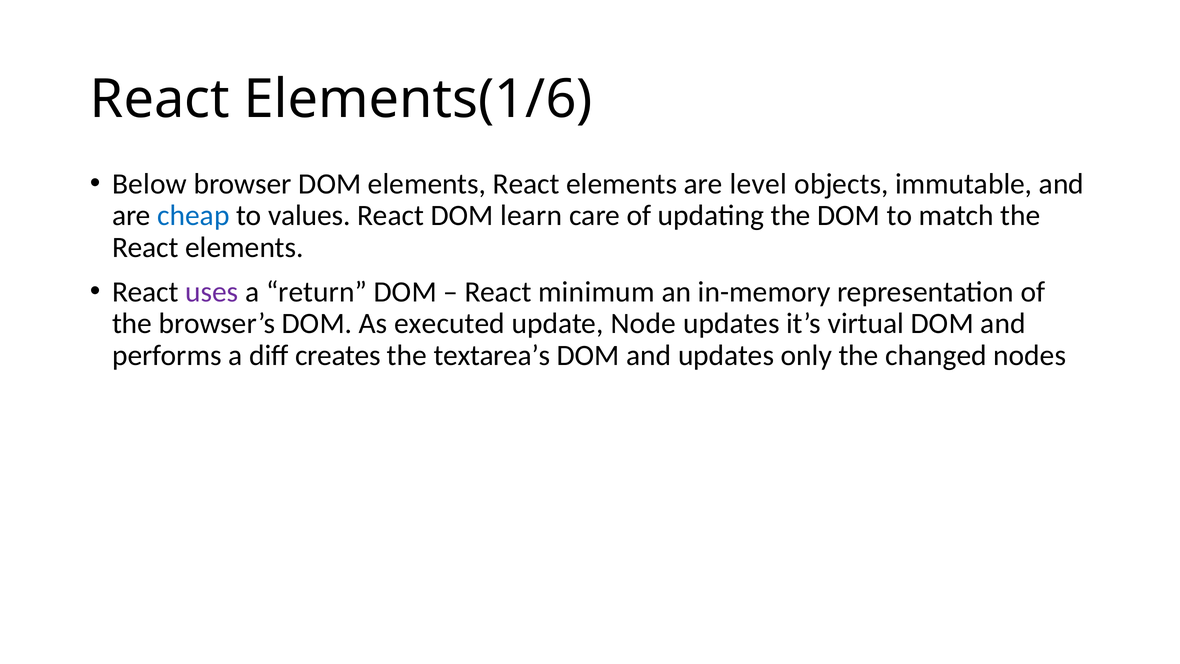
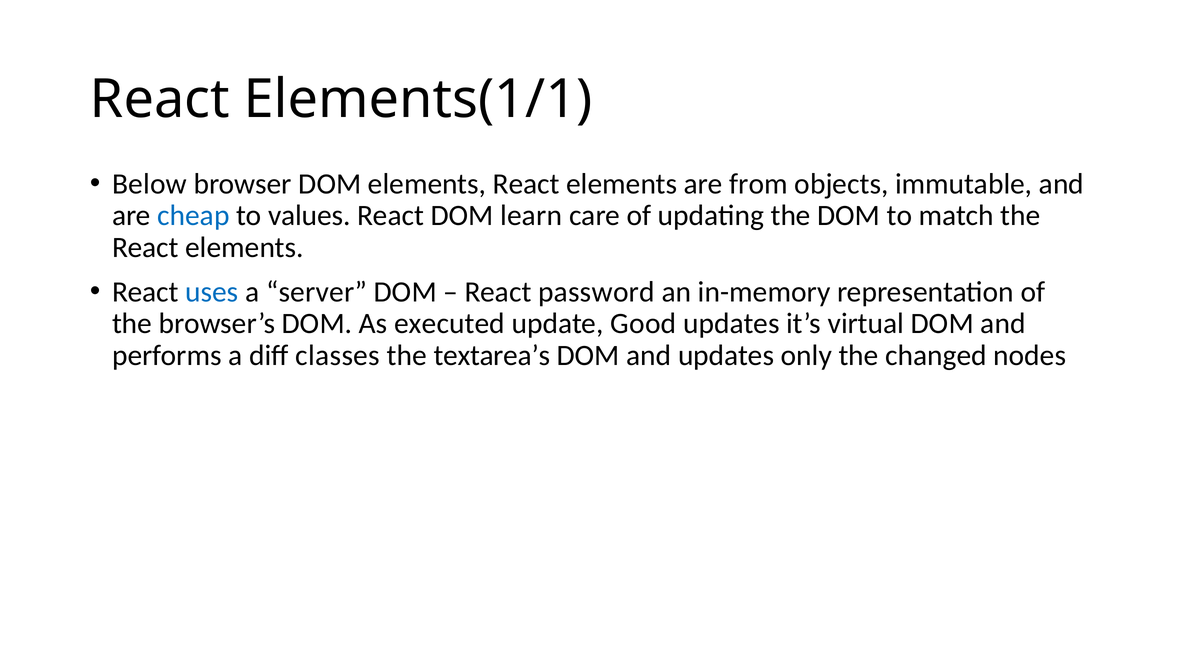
Elements(1/6: Elements(1/6 -> Elements(1/1
level: level -> from
uses colour: purple -> blue
return: return -> server
minimum: minimum -> password
Node: Node -> Good
creates: creates -> classes
